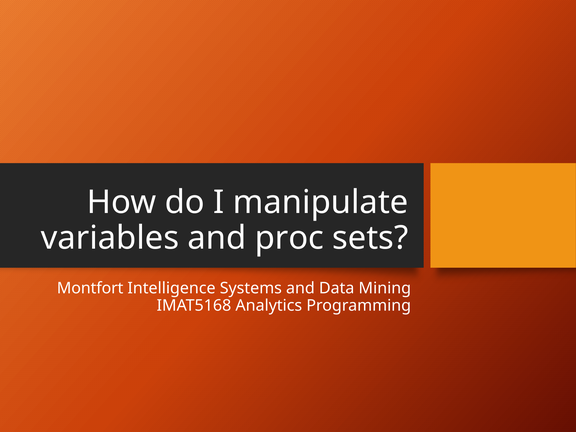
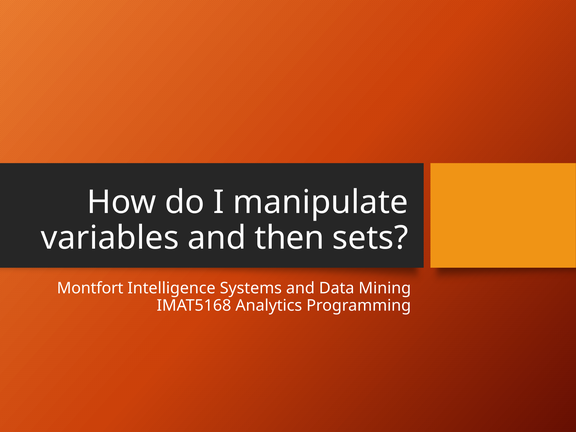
proc: proc -> then
